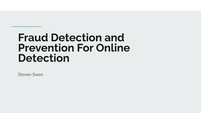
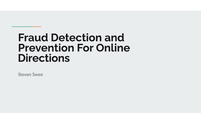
Detection at (44, 58): Detection -> Directions
